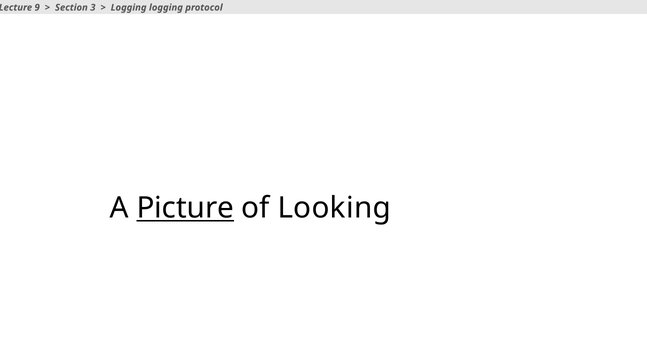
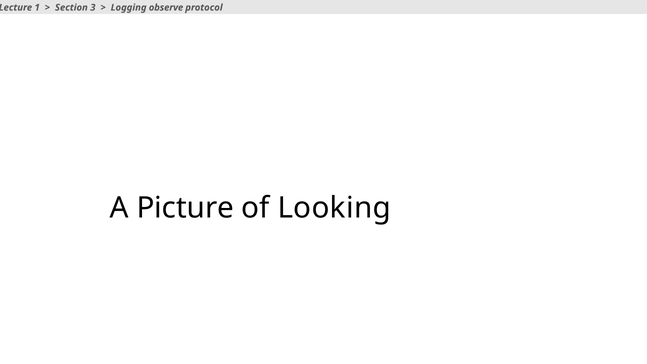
9: 9 -> 1
Logging logging: logging -> observe
Picture underline: present -> none
